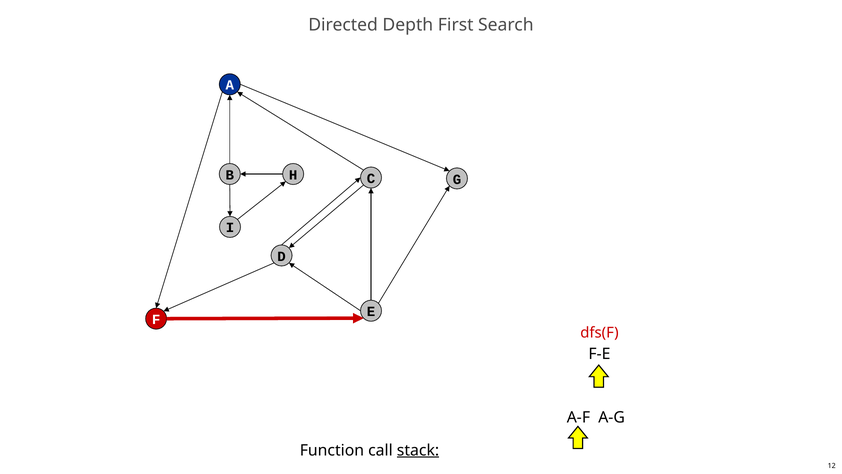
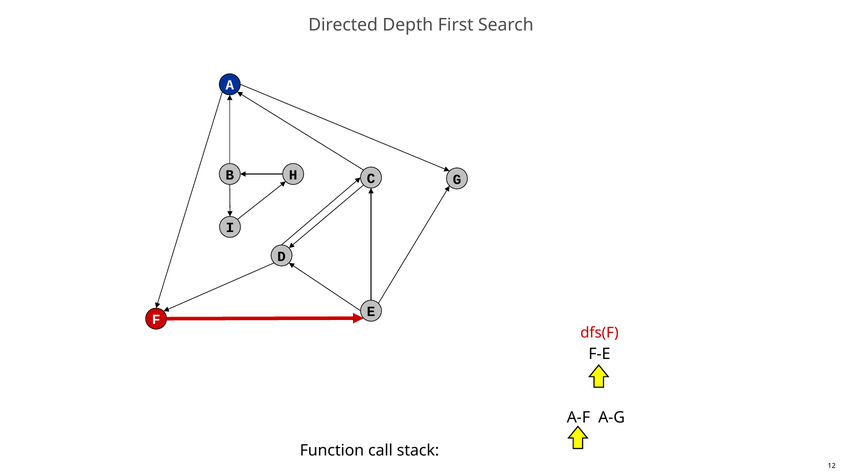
stack underline: present -> none
